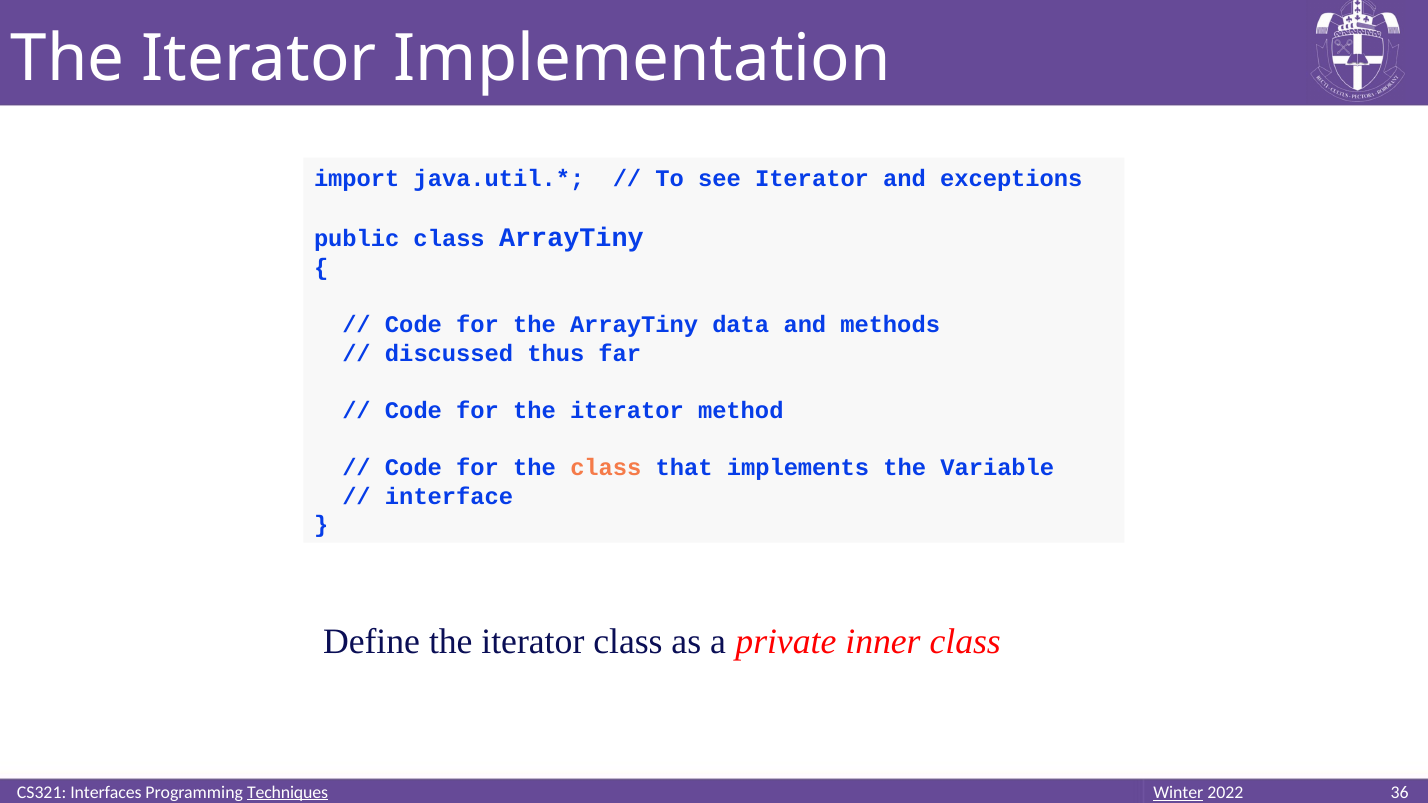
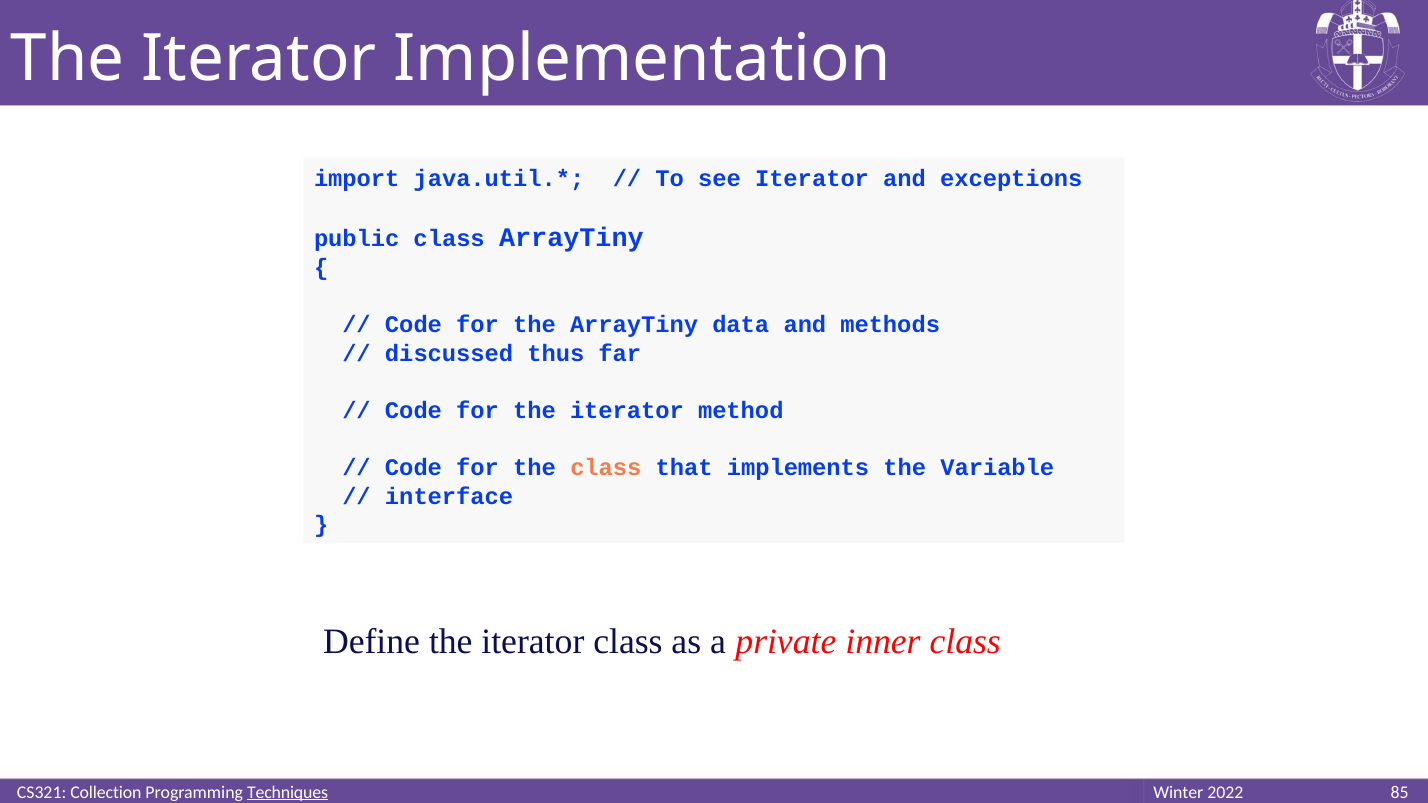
Interfaces: Interfaces -> Collection
Winter underline: present -> none
36: 36 -> 85
